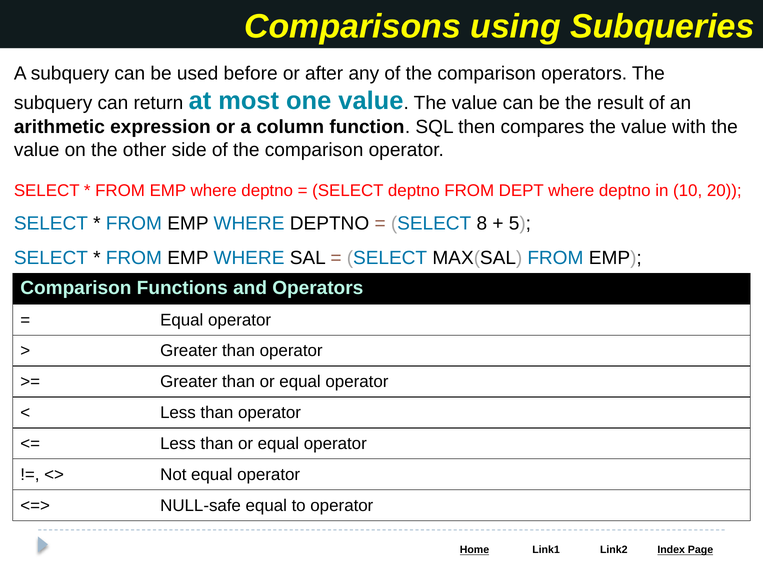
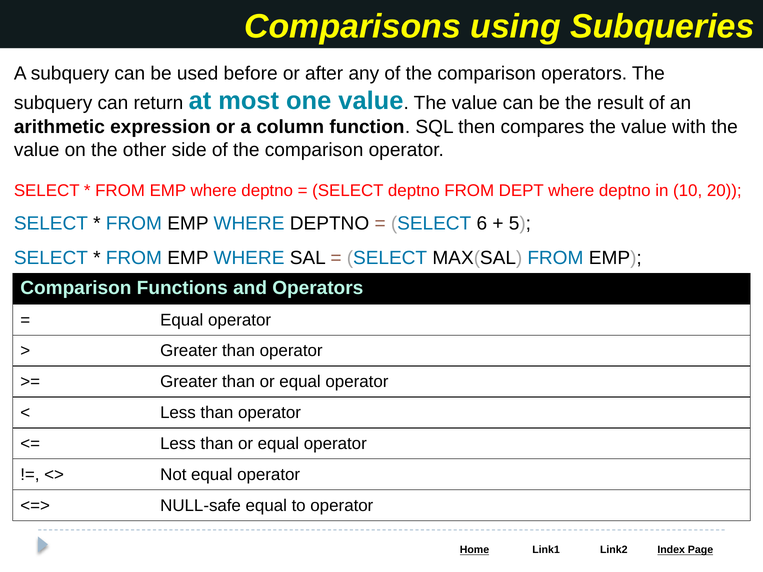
8: 8 -> 6
